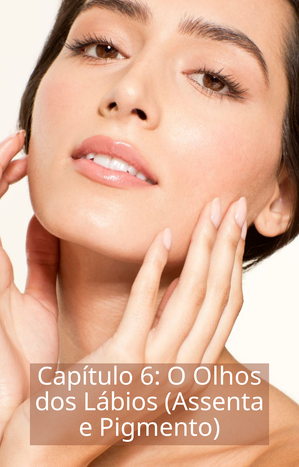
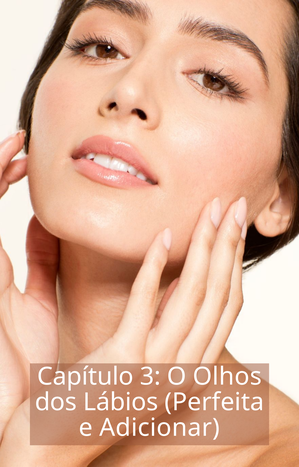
6: 6 -> 3
Assenta: Assenta -> Perfeita
Pigmento: Pigmento -> Adicionar
